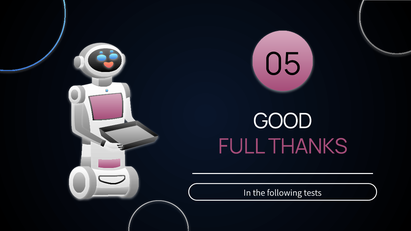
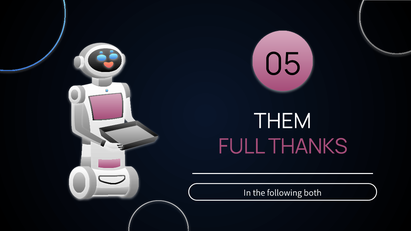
GOOD: GOOD -> THEM
tests: tests -> both
